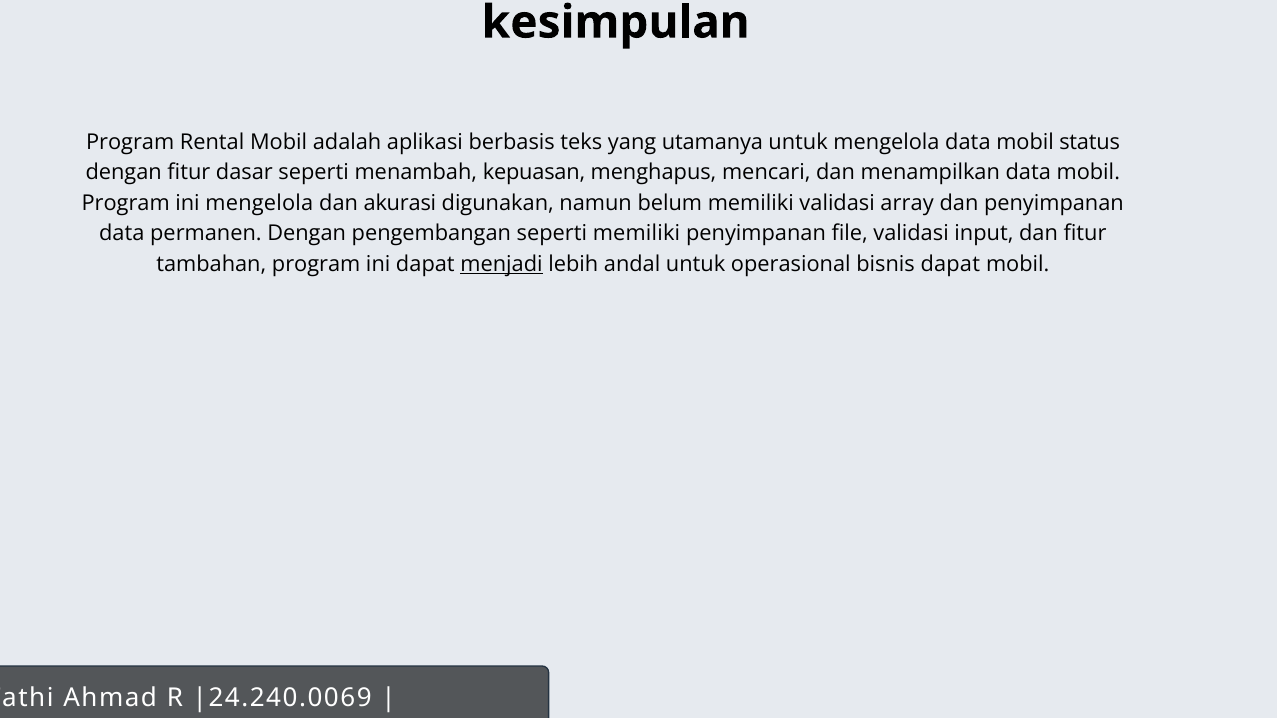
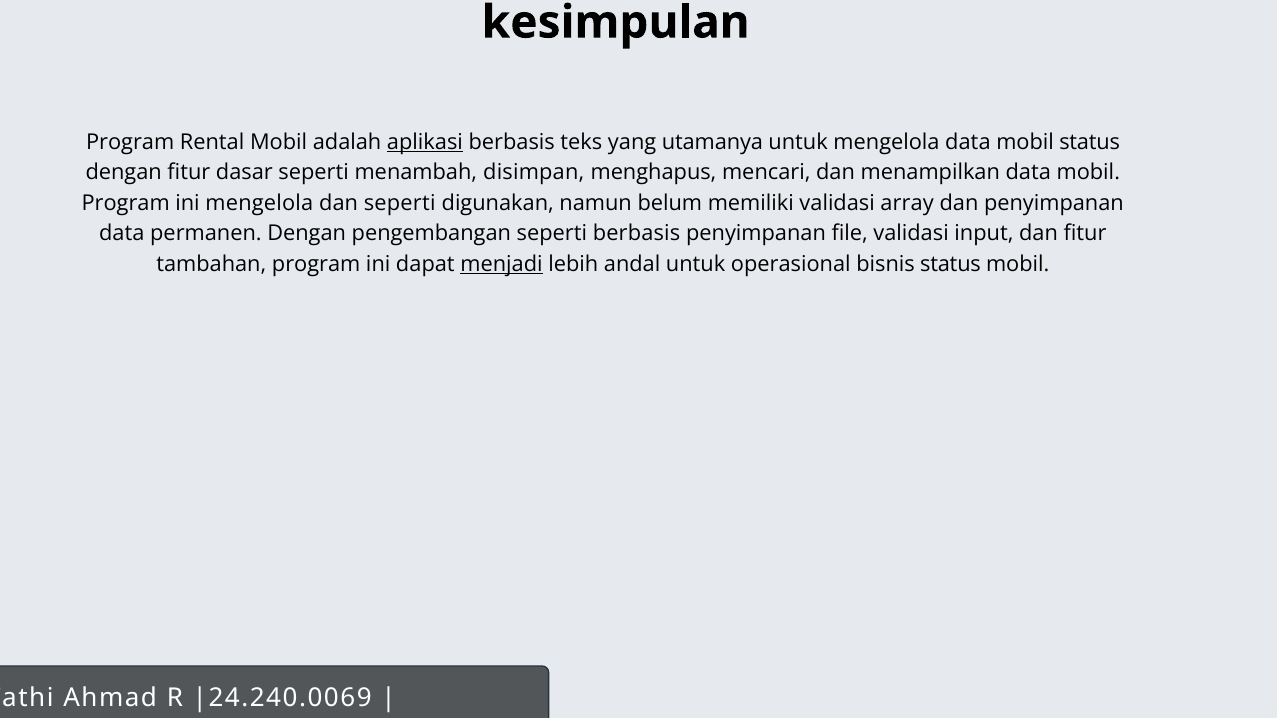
aplikasi underline: none -> present
kepuasan: kepuasan -> disimpan
dan akurasi: akurasi -> seperti
seperti memiliki: memiliki -> berbasis
bisnis dapat: dapat -> status
